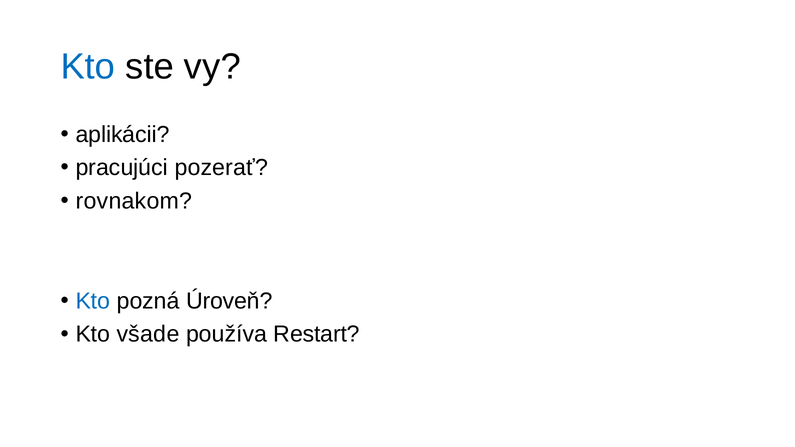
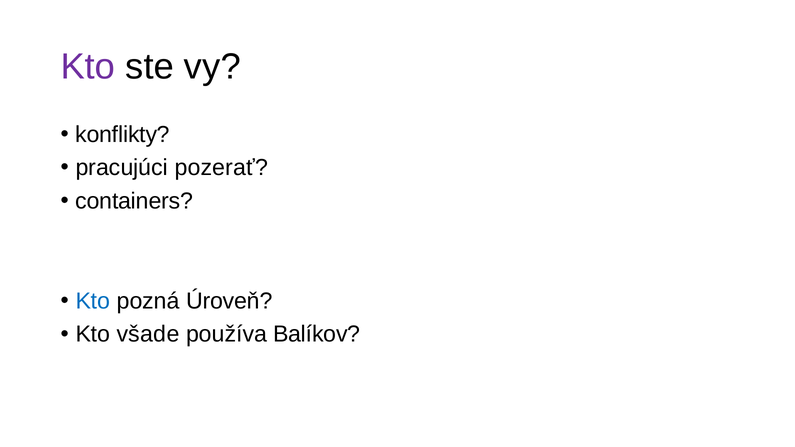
Kto at (88, 67) colour: blue -> purple
aplikácii: aplikácii -> konflikty
rovnakom: rovnakom -> containers
Restart: Restart -> Balíkov
